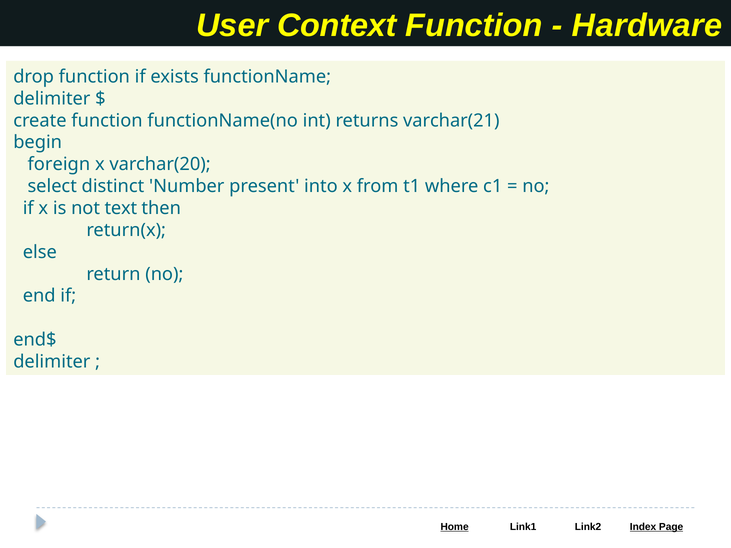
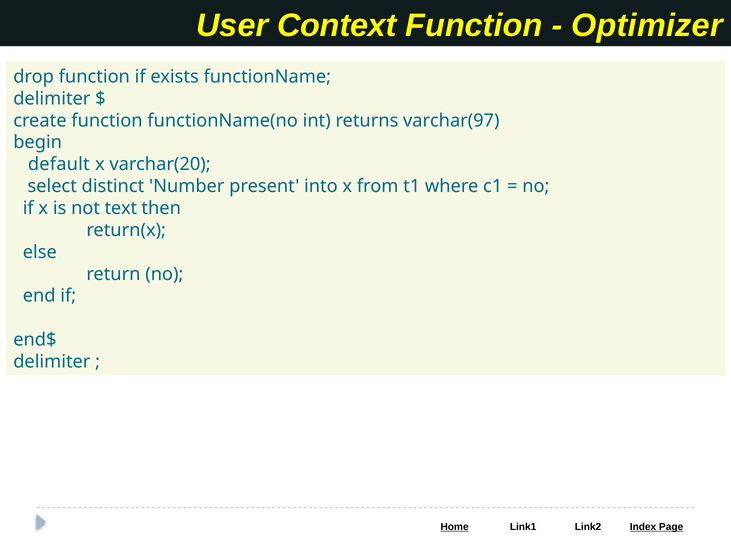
Hardware: Hardware -> Optimizer
varchar(21: varchar(21 -> varchar(97
foreign: foreign -> default
